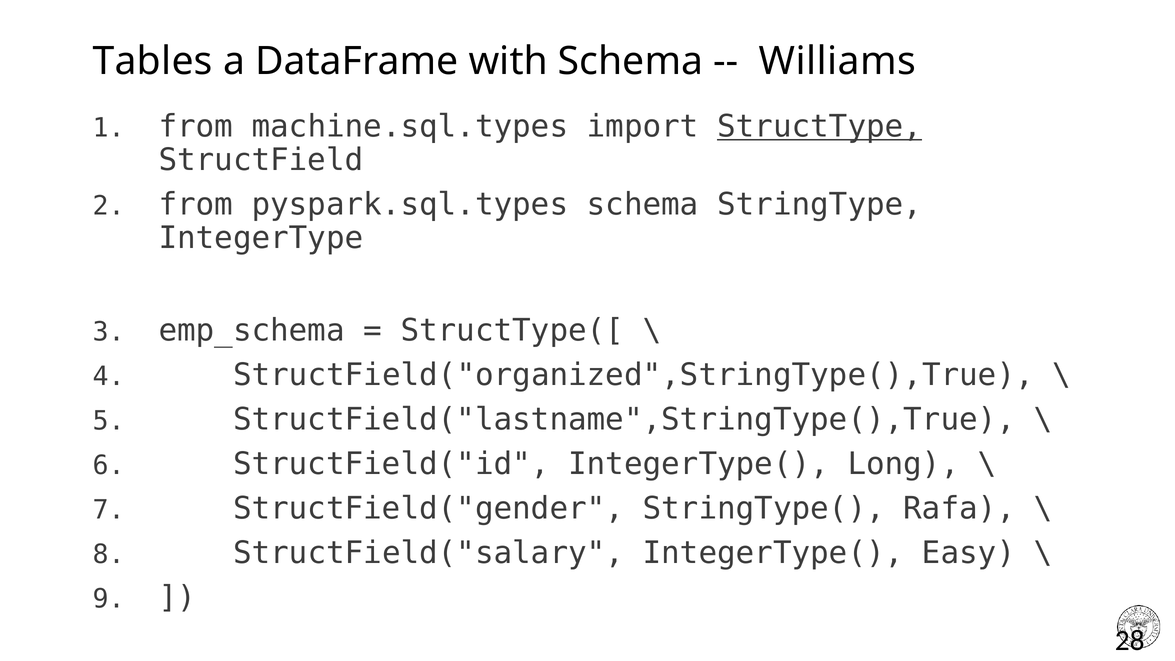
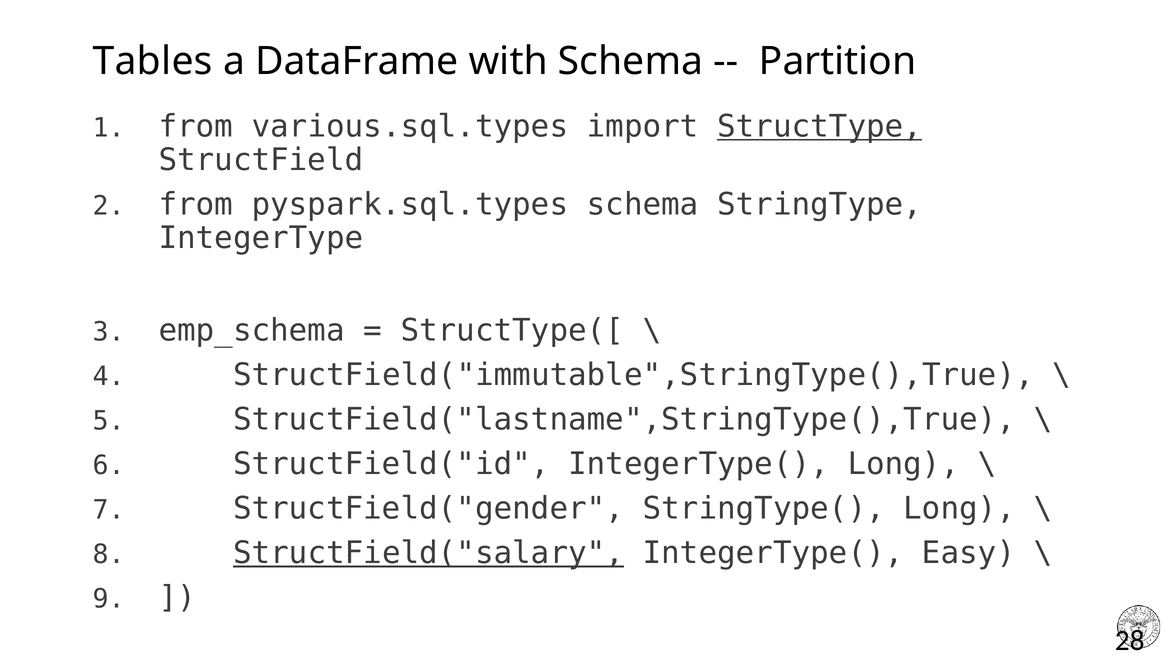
Williams: Williams -> Partition
machine.sql.types: machine.sql.types -> various.sql.types
StructField("organized",StringType(),True: StructField("organized",StringType(),True -> StructField("immutable",StringType(),True
StringType( Rafa: Rafa -> Long
StructField("salary underline: none -> present
